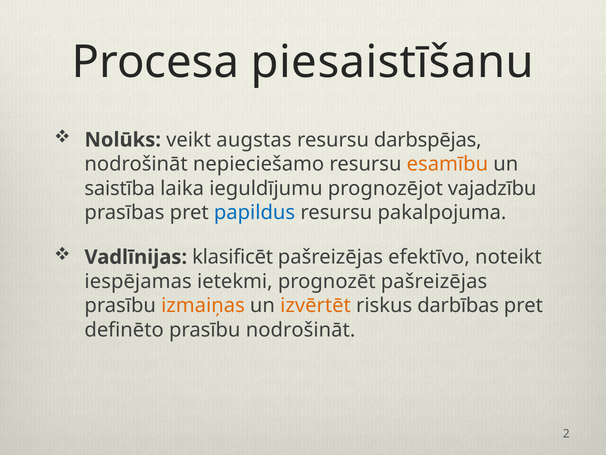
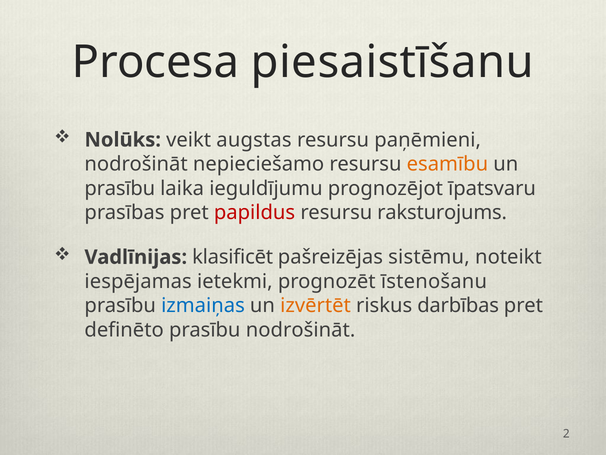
darbspējas: darbspējas -> paņēmieni
saistība at (120, 188): saistība -> prasību
vajadzību: vajadzību -> īpatsvaru
papildus colour: blue -> red
pakalpojuma: pakalpojuma -> raksturojums
efektīvo: efektīvo -> sistēmu
prognozēt pašreizējas: pašreizējas -> īstenošanu
izmaiņas colour: orange -> blue
